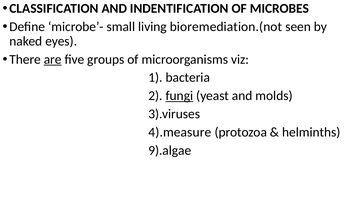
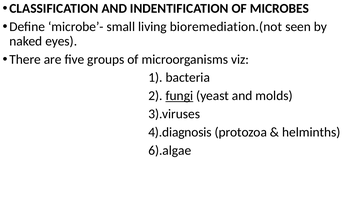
are underline: present -> none
4).measure: 4).measure -> 4).diagnosis
9).algae: 9).algae -> 6).algae
